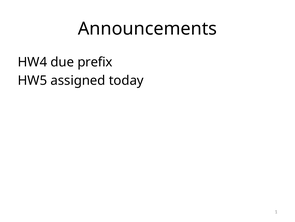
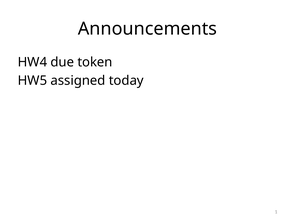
prefix: prefix -> token
